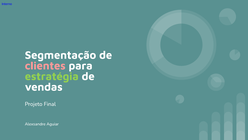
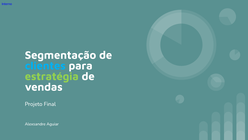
clientes colour: pink -> light blue
